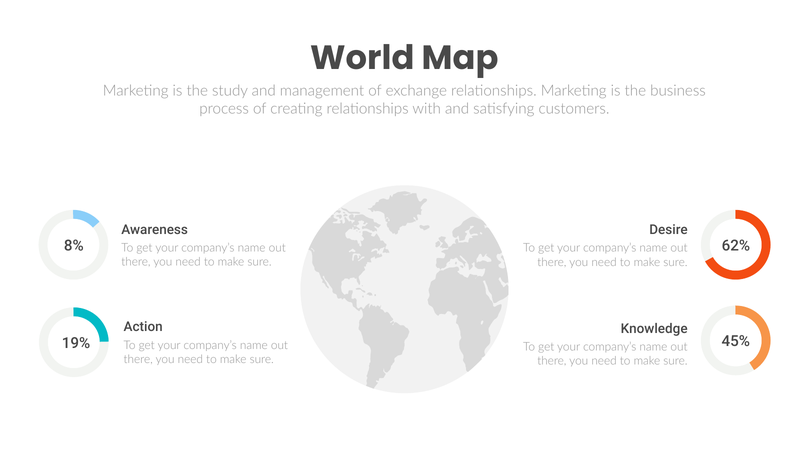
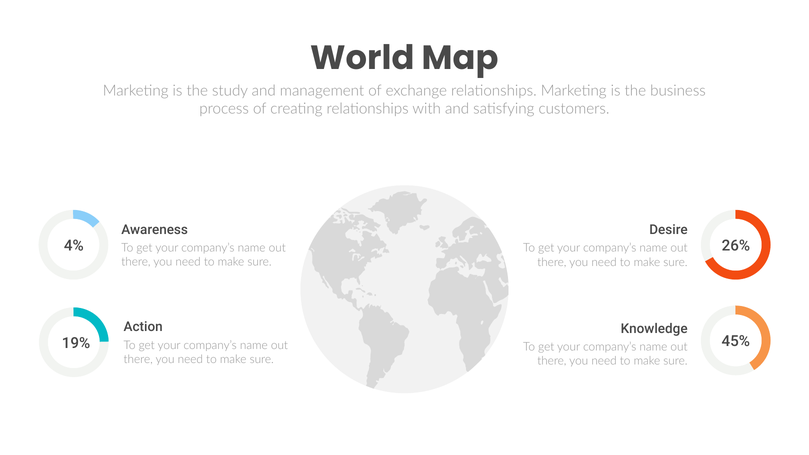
62%: 62% -> 26%
8%: 8% -> 4%
